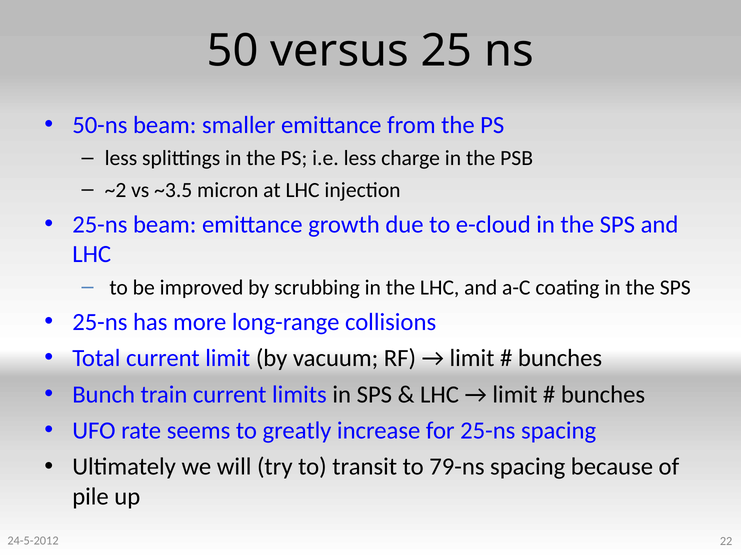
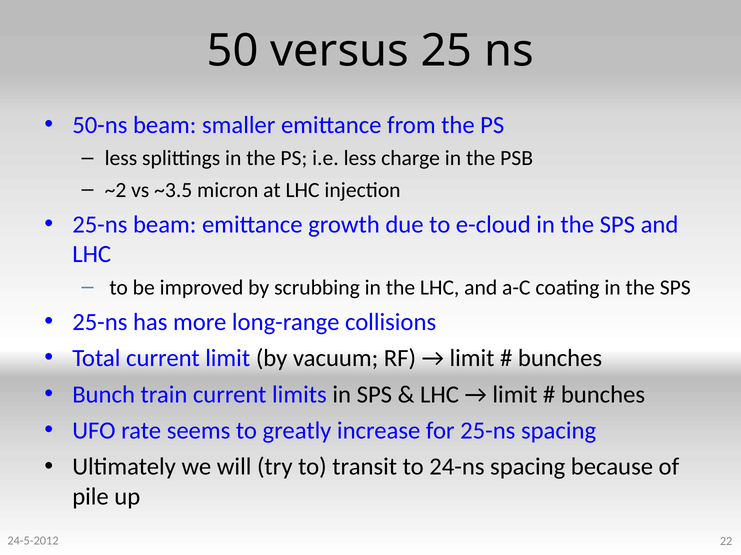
79-ns: 79-ns -> 24-ns
